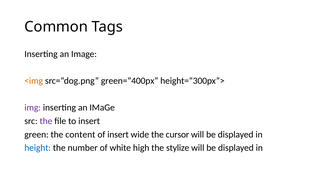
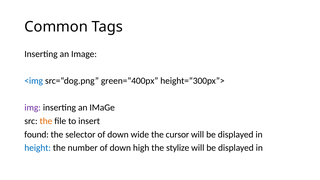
<img colour: orange -> blue
the at (46, 121) colour: purple -> orange
green: green -> found
content: content -> selector
insert at (118, 134): insert -> down
number of white: white -> down
